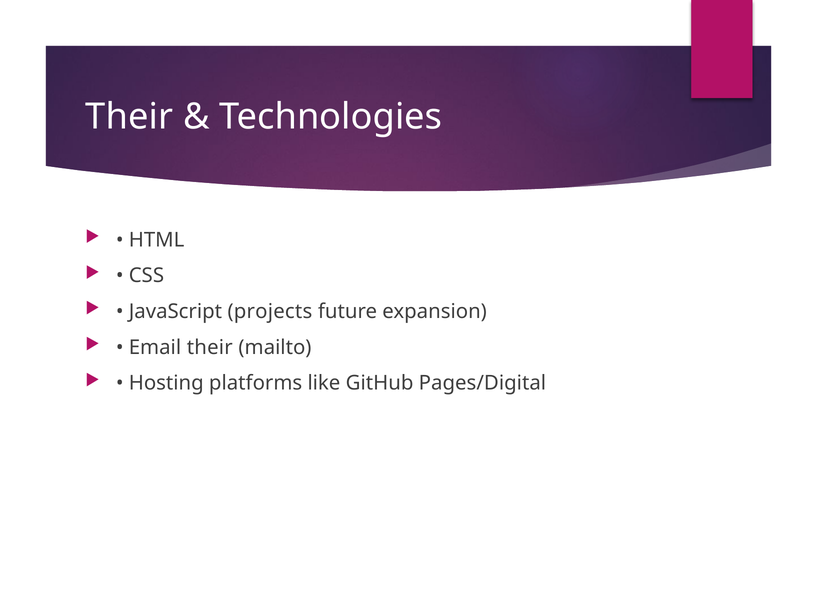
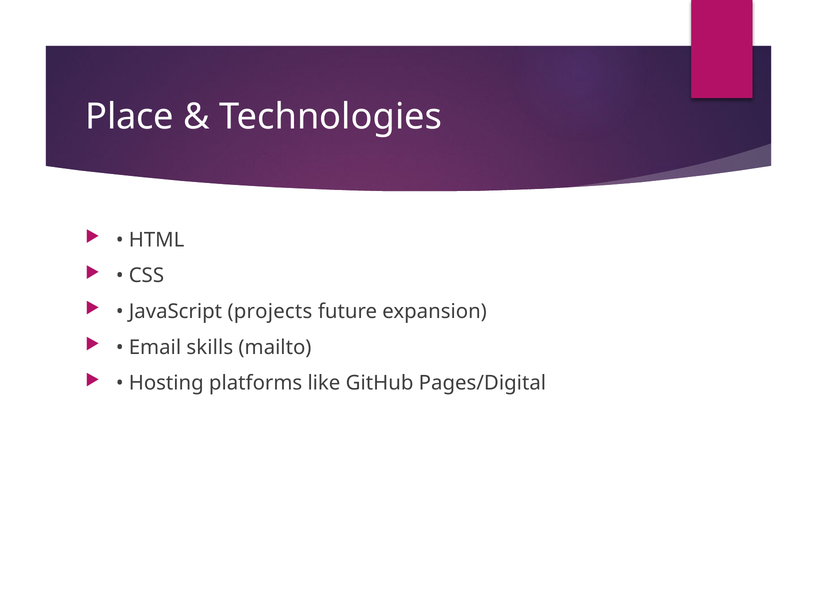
Their at (129, 117): Their -> Place
Email their: their -> skills
